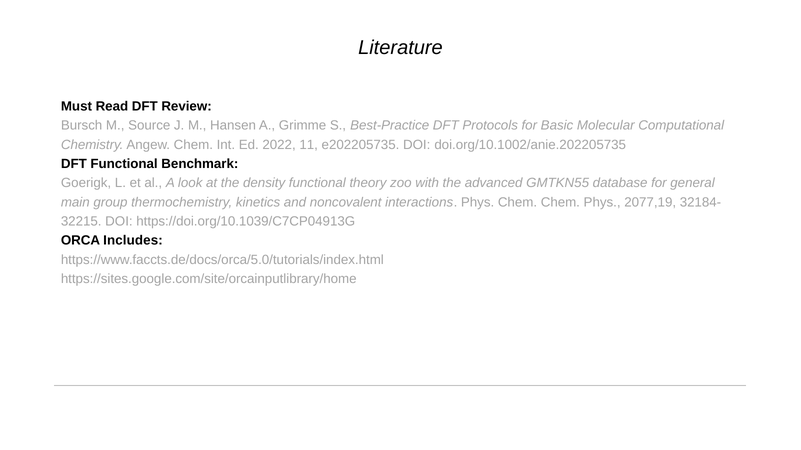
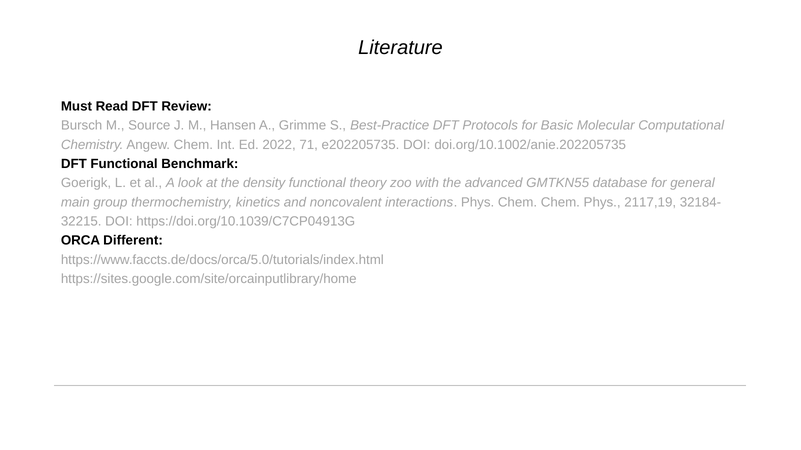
11: 11 -> 71
2077,19: 2077,19 -> 2117,19
Includes: Includes -> Different
